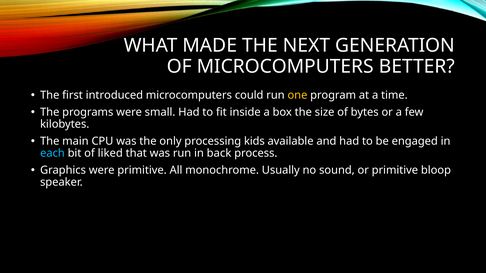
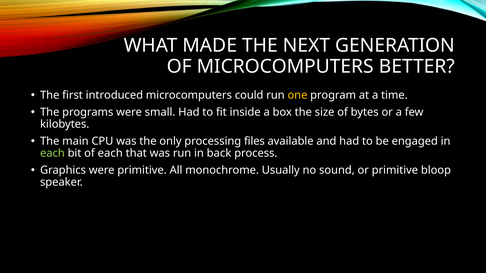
kids: kids -> files
each at (52, 153) colour: light blue -> light green
of liked: liked -> each
